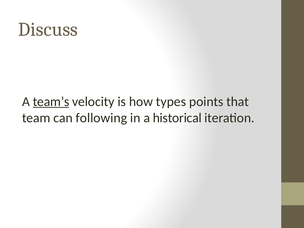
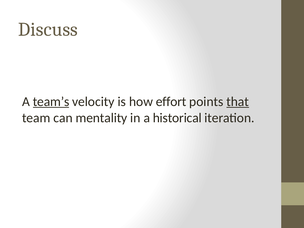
types: types -> effort
that underline: none -> present
following: following -> mentality
